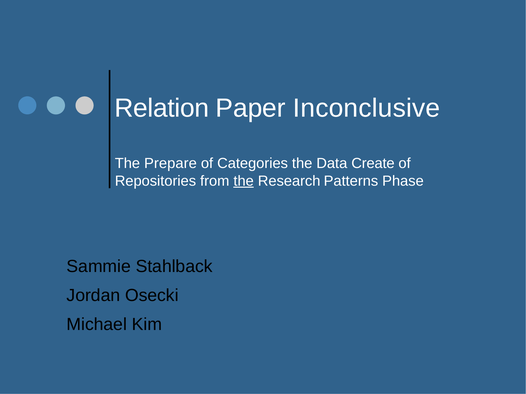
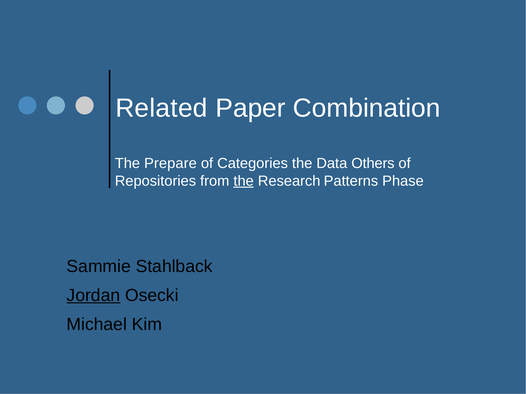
Relation: Relation -> Related
Inconclusive: Inconclusive -> Combination
Create: Create -> Others
Jordan underline: none -> present
